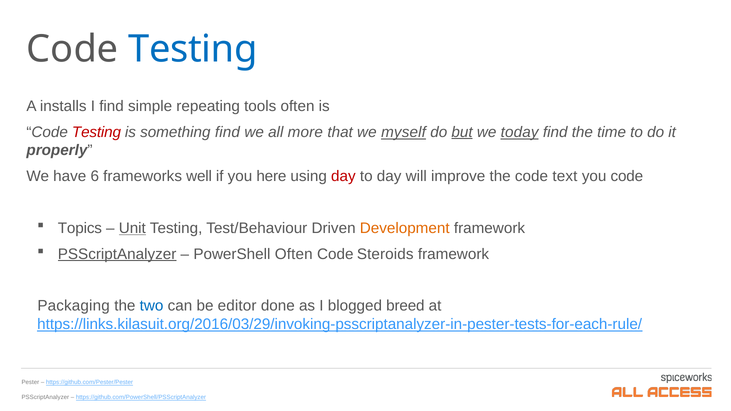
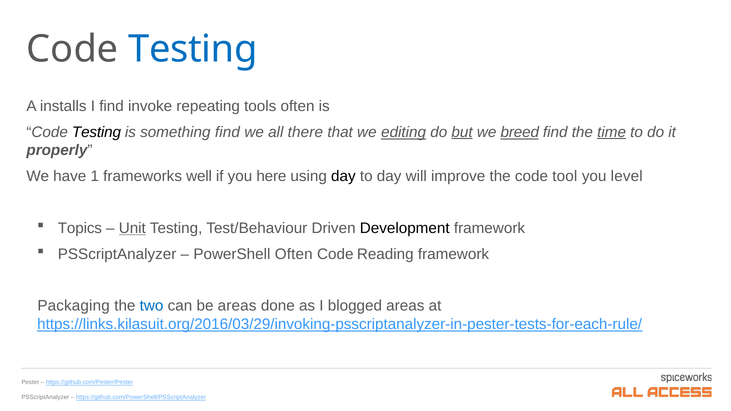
simple: simple -> invoke
Testing at (96, 132) colour: red -> black
more: more -> there
myself: myself -> editing
today: today -> breed
time underline: none -> present
6: 6 -> 1
day at (343, 176) colour: red -> black
text: text -> tool
you code: code -> level
Development colour: orange -> black
PSScriptAnalyzer at (117, 254) underline: present -> none
Steroids: Steroids -> Reading
be editor: editor -> areas
blogged breed: breed -> areas
